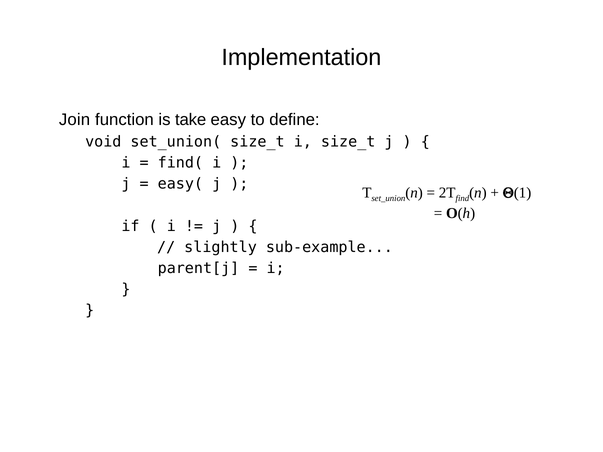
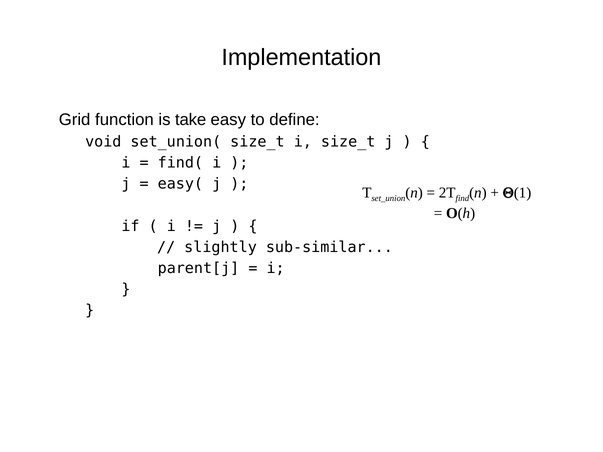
Join: Join -> Grid
sub-example: sub-example -> sub-similar
